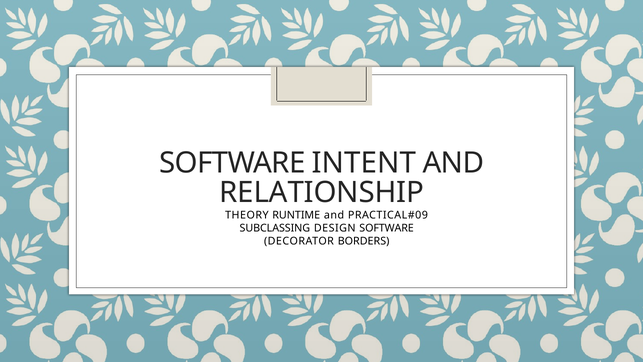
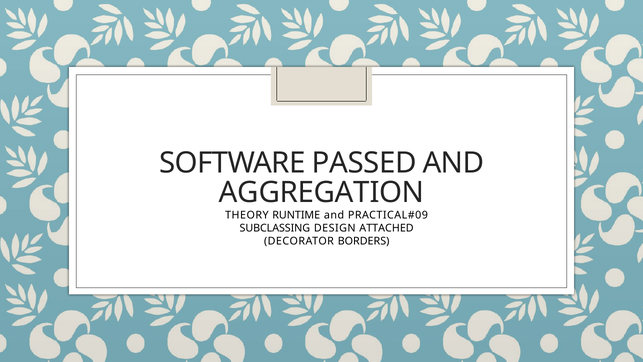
INTENT: INTENT -> PASSED
RELATIONSHIP: RELATIONSHIP -> AGGREGATION
DESIGN SOFTWARE: SOFTWARE -> ATTACHED
